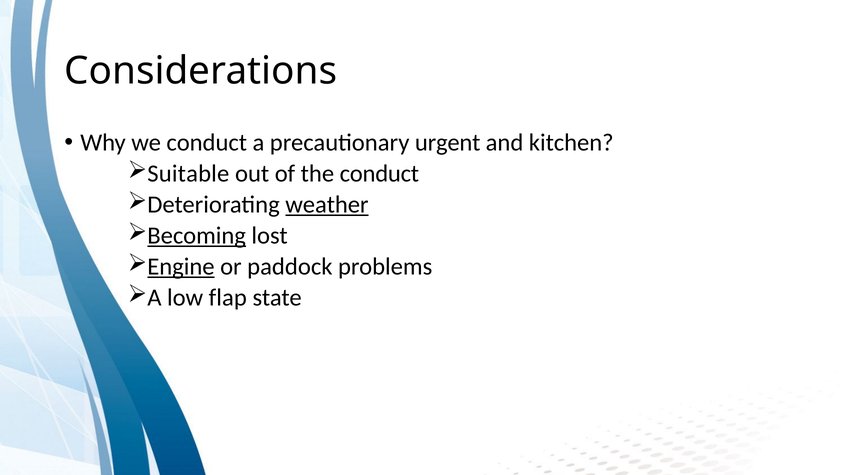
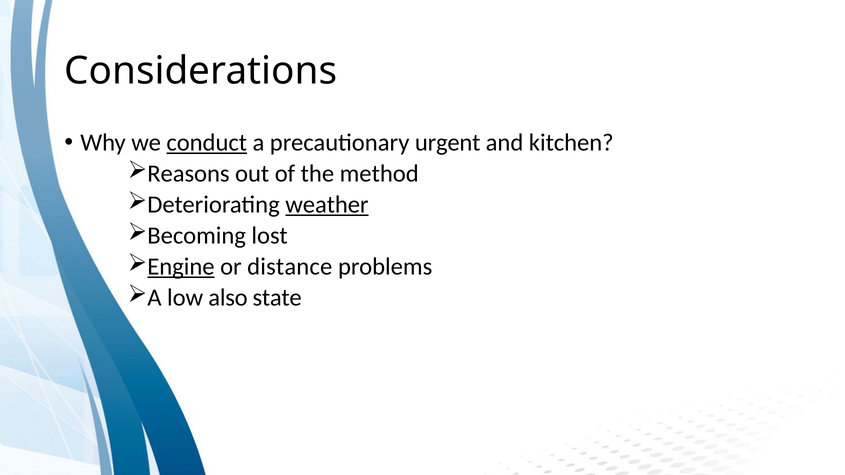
conduct at (207, 143) underline: none -> present
Suitable: Suitable -> Reasons
the conduct: conduct -> method
Becoming underline: present -> none
paddock: paddock -> distance
flap: flap -> also
